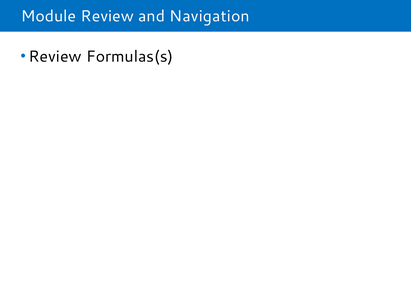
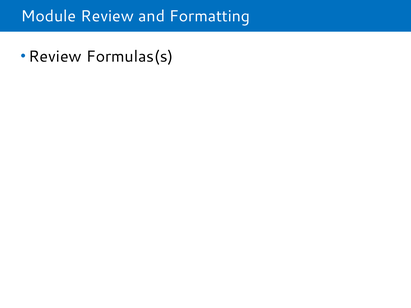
Navigation: Navigation -> Formatting
